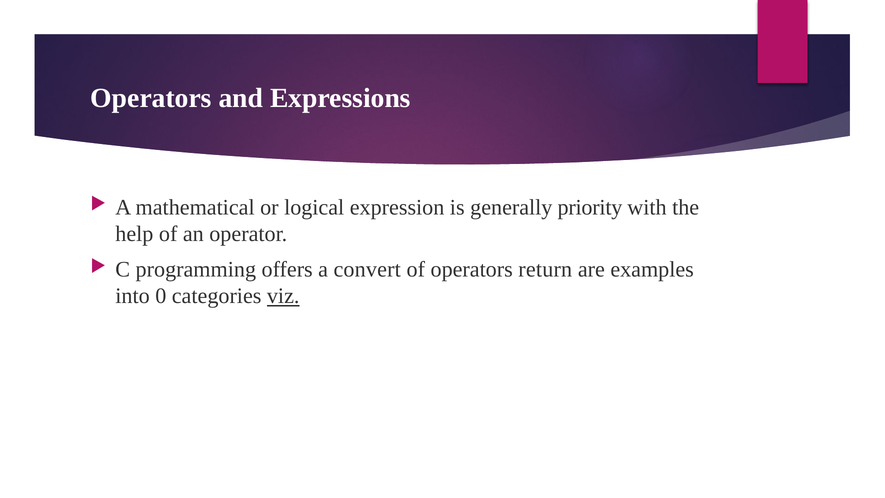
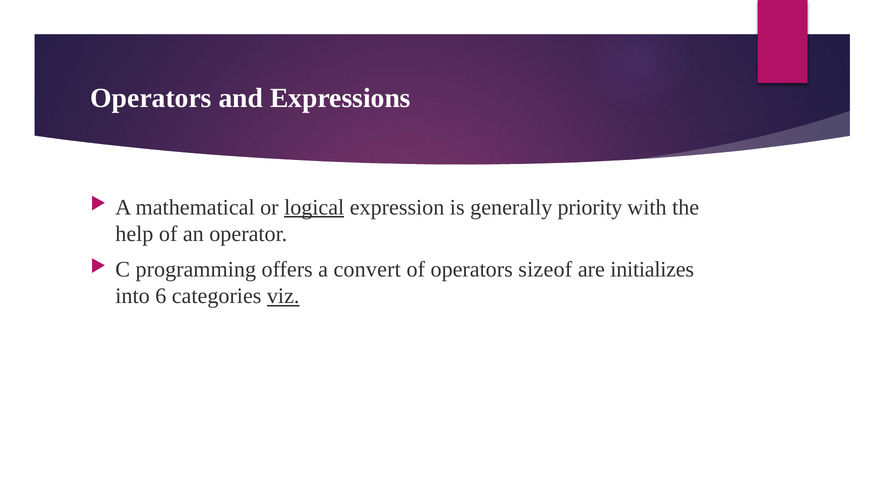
logical underline: none -> present
return: return -> sizeof
examples: examples -> initializes
0: 0 -> 6
